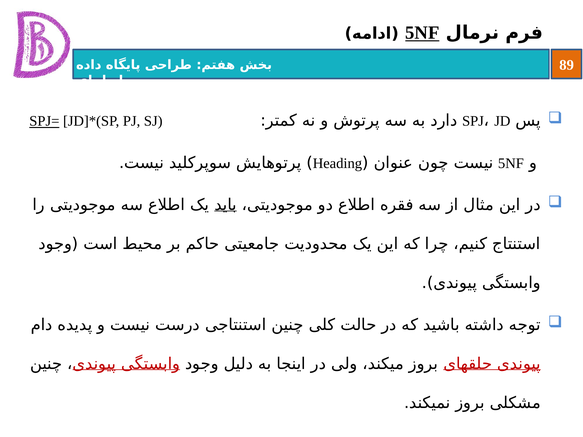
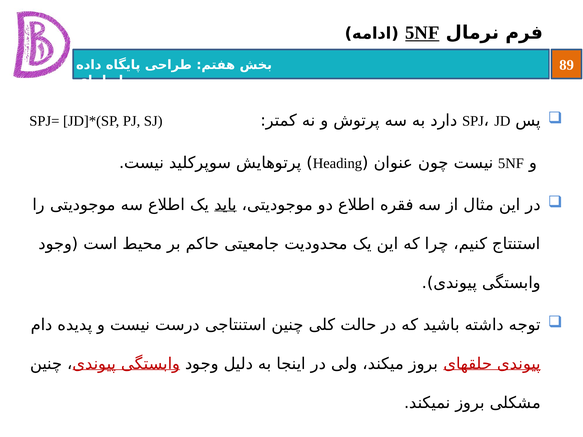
SPJ= underline: present -> none
